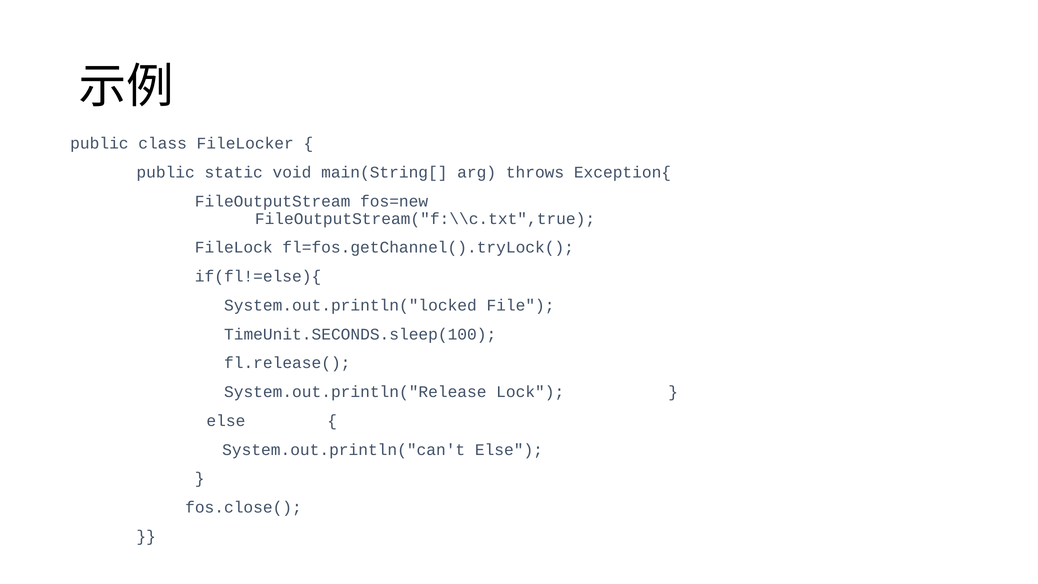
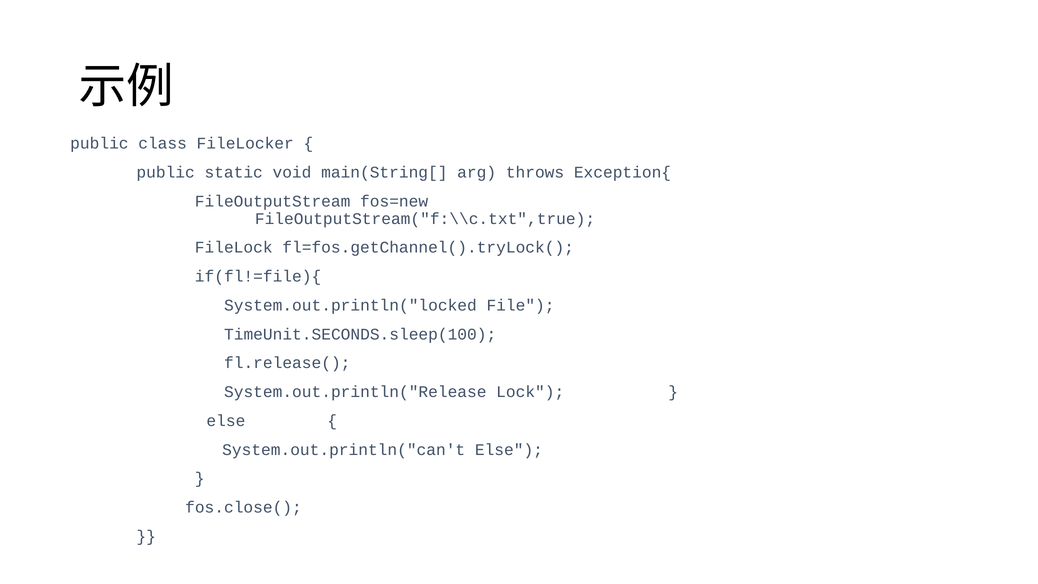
if(fl!=else){: if(fl!=else){ -> if(fl!=file){
